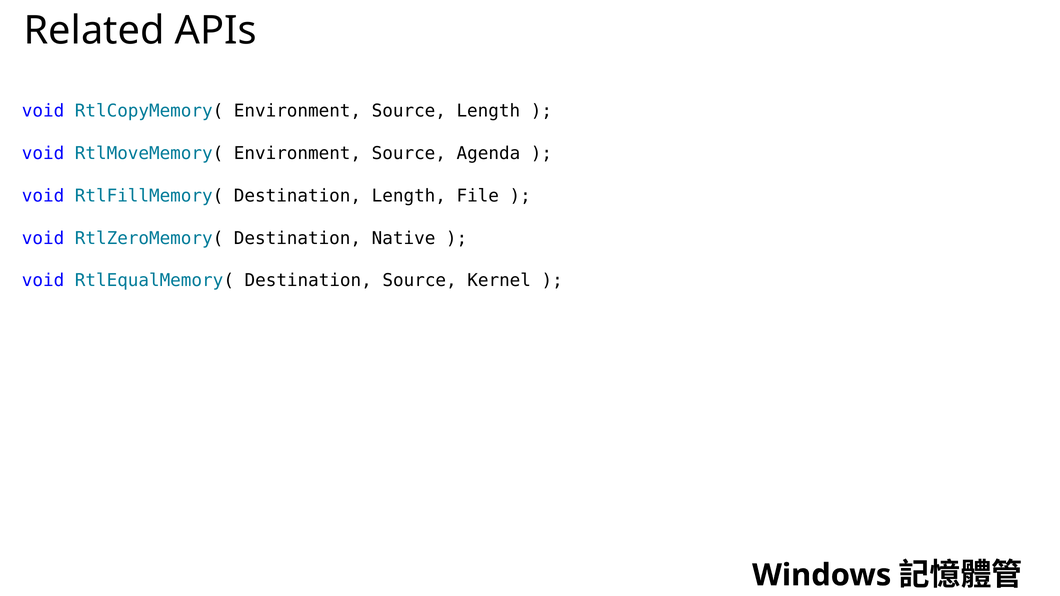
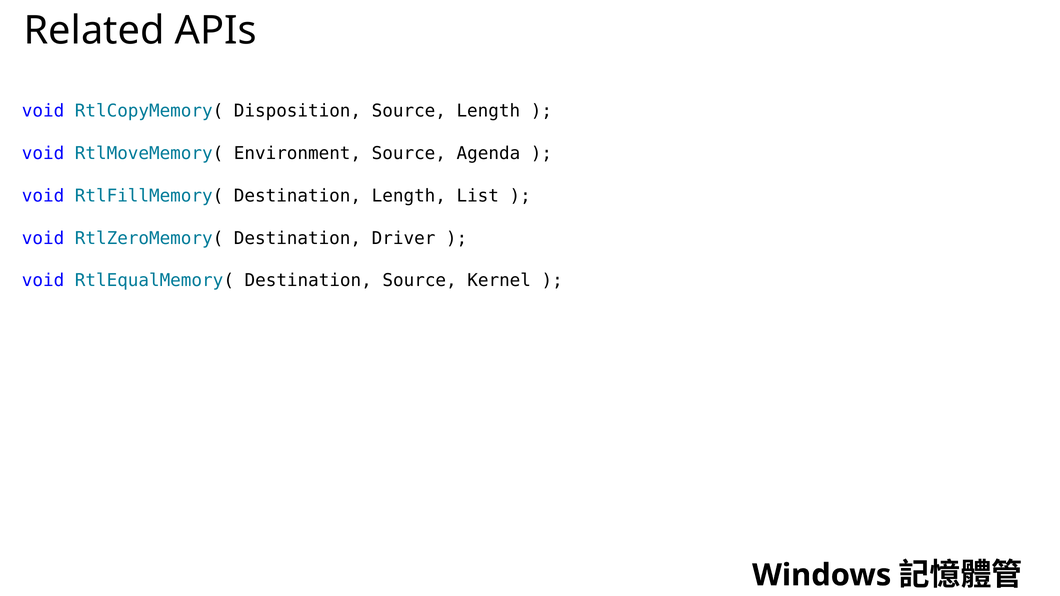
RtlCopyMemory( Environment: Environment -> Disposition
File: File -> List
Native: Native -> Driver
